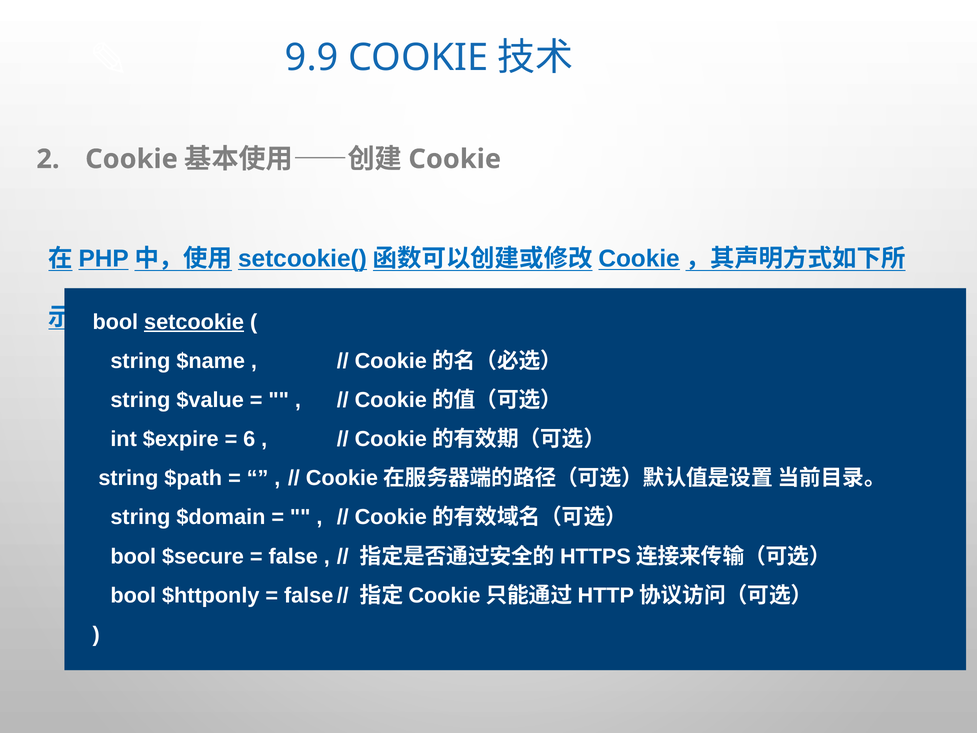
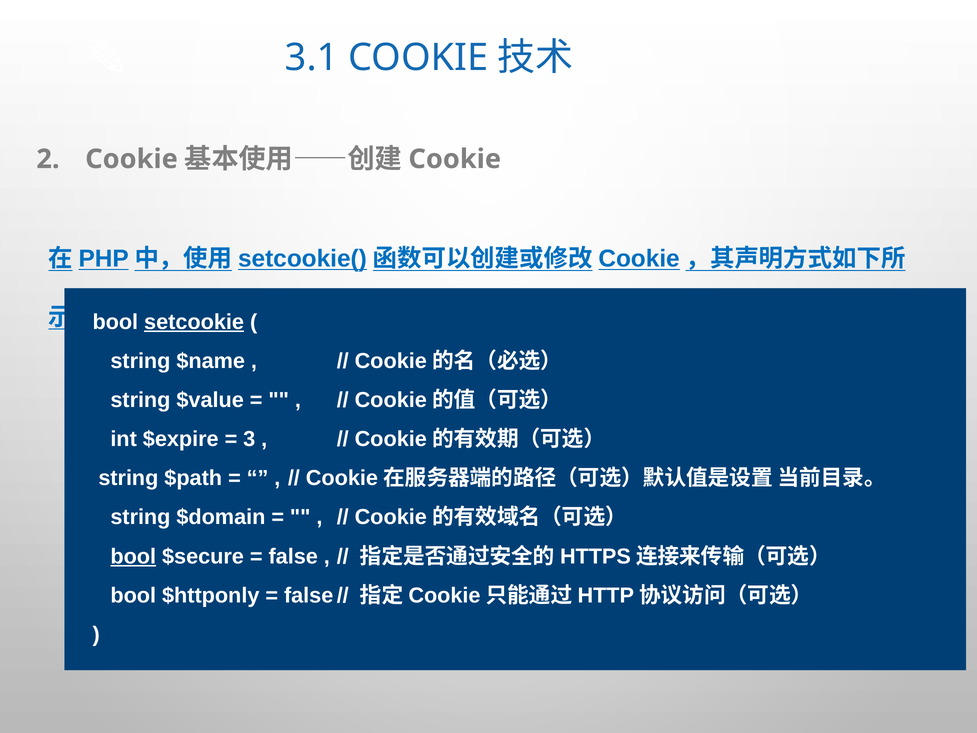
9.9: 9.9 -> 3.1
6: 6 -> 3
bool at (133, 556) underline: none -> present
